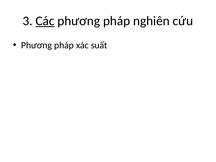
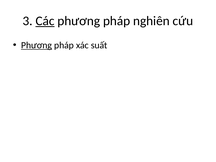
Phương at (37, 45) underline: none -> present
